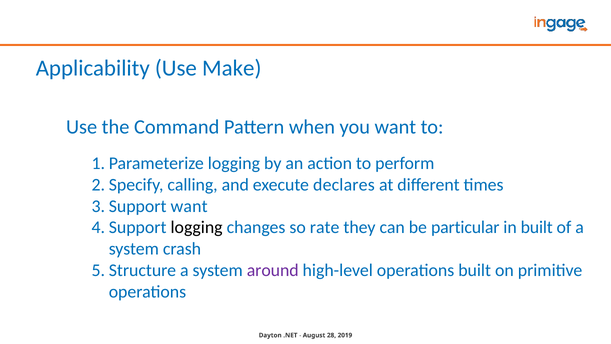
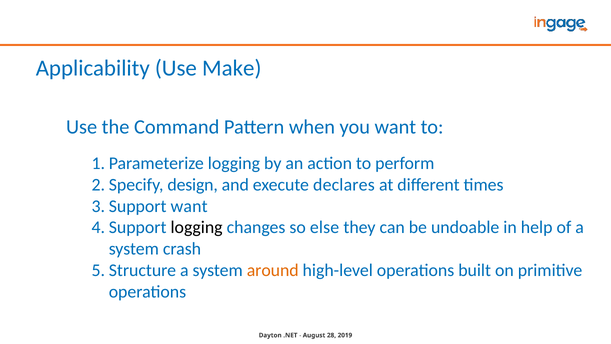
calling: calling -> design
rate: rate -> else
particular: particular -> undoable
in built: built -> help
around colour: purple -> orange
